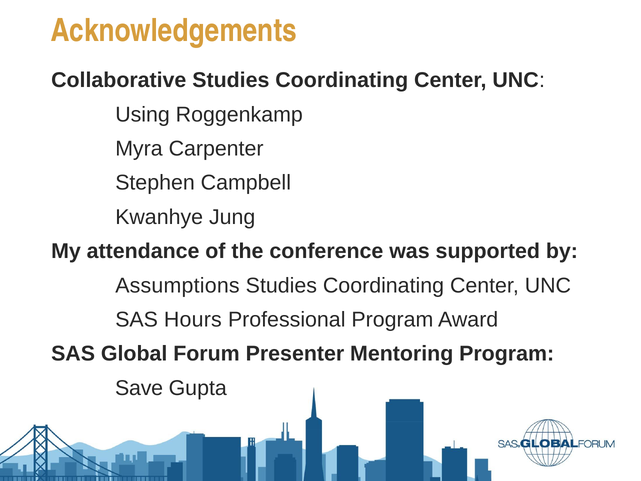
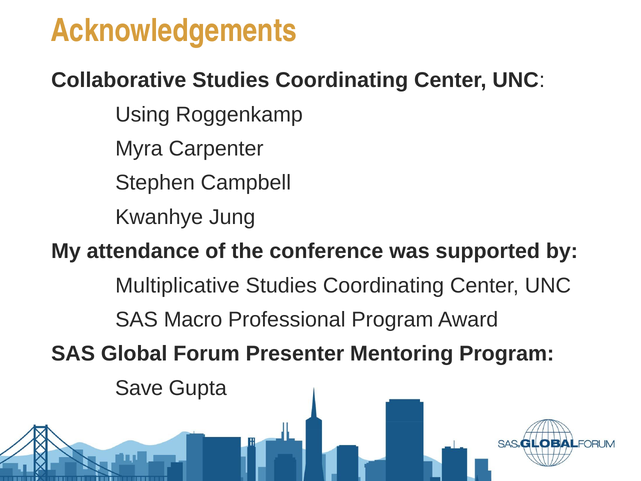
Assumptions: Assumptions -> Multiplicative
Hours: Hours -> Macro
